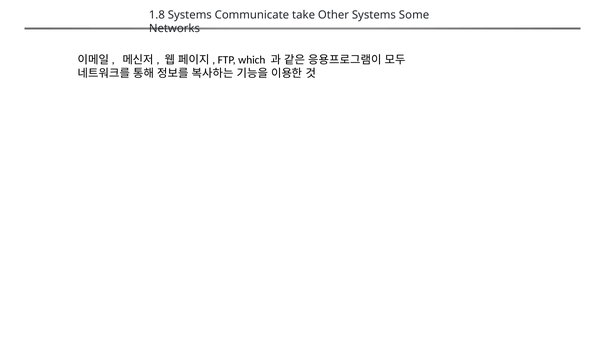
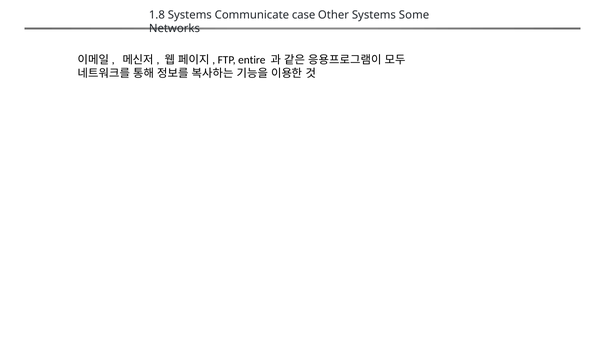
take: take -> case
which: which -> entire
